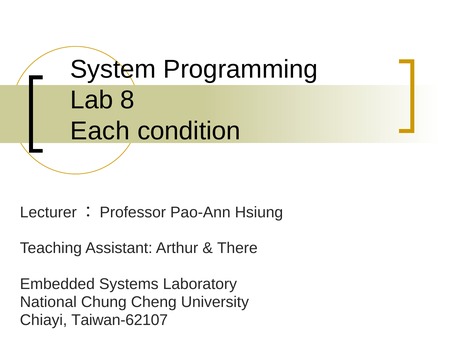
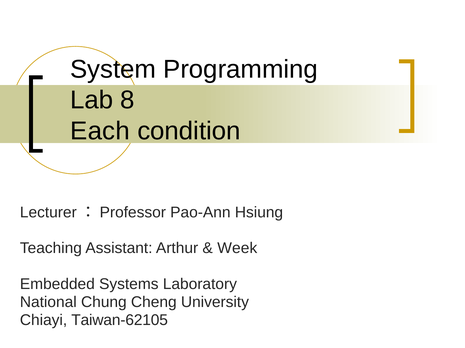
There: There -> Week
Taiwan-62107: Taiwan-62107 -> Taiwan-62105
